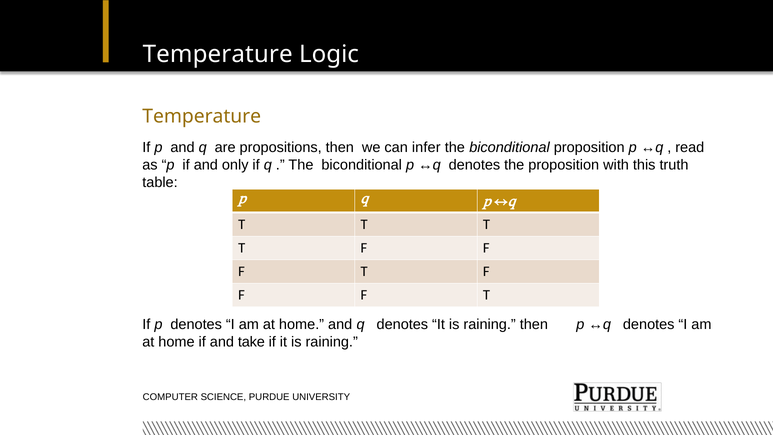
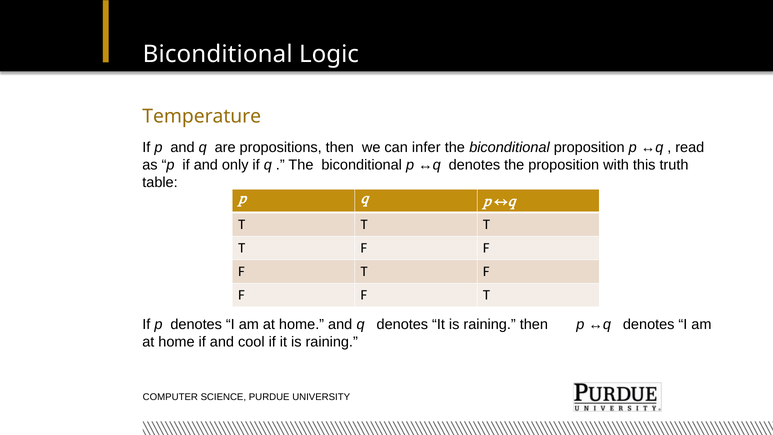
Temperature at (218, 54): Temperature -> Biconditional
take: take -> cool
